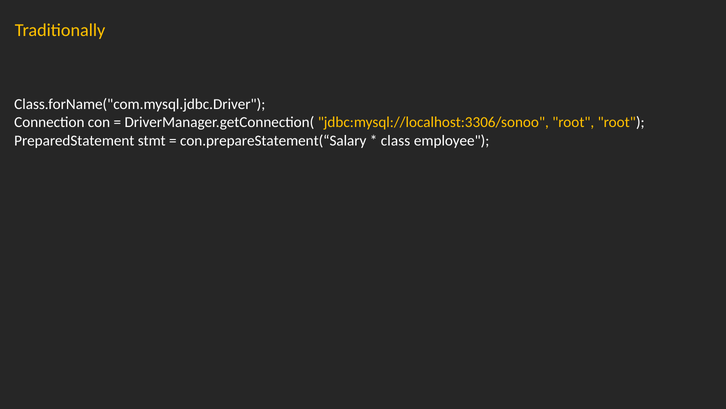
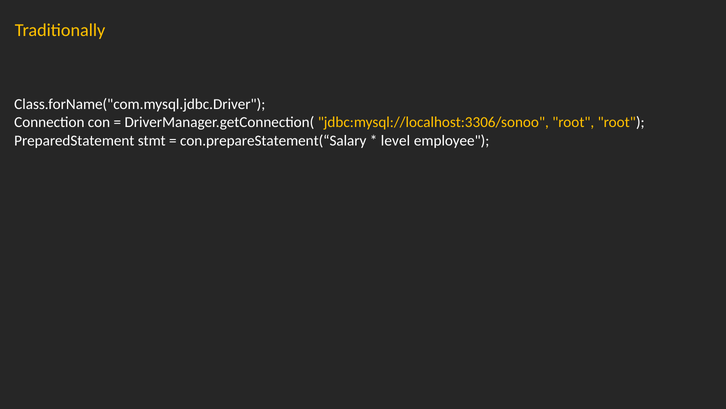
class: class -> level
